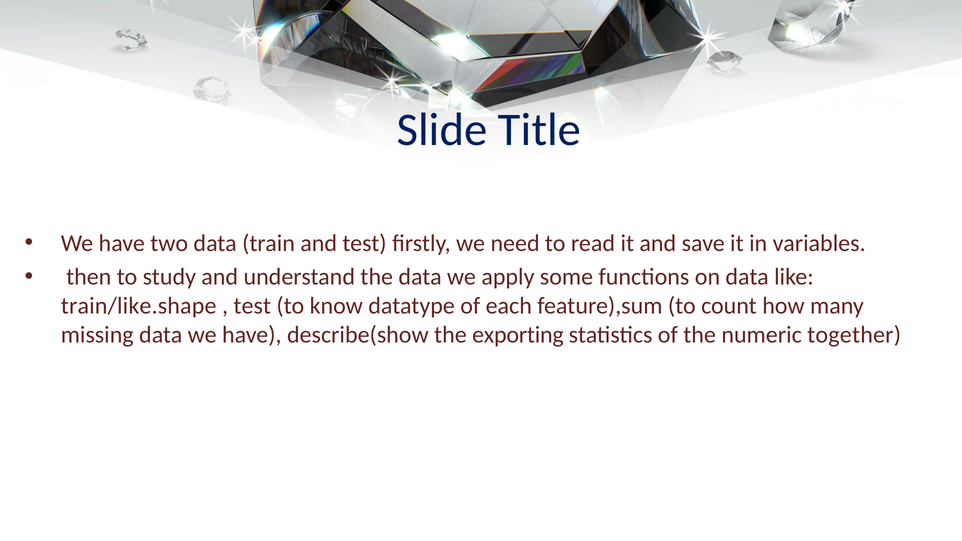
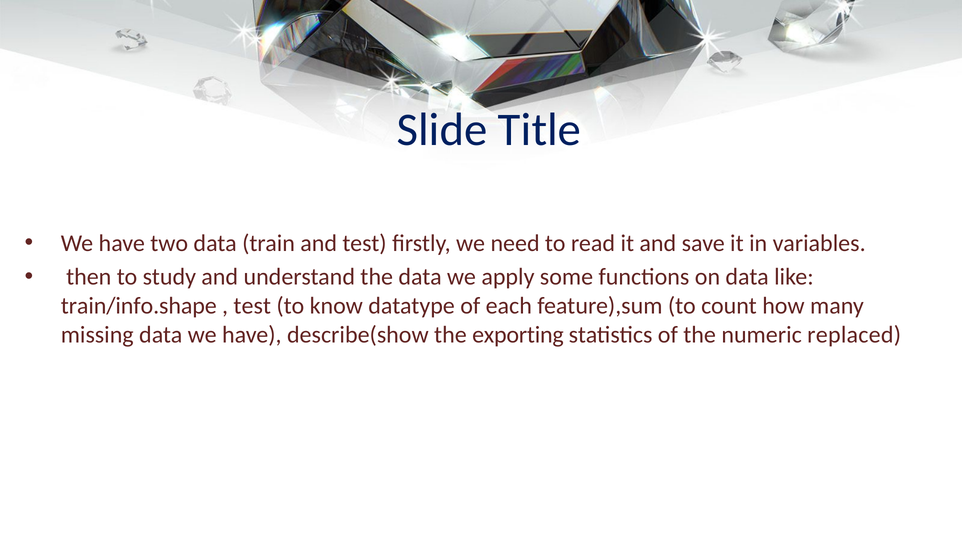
train/like.shape: train/like.shape -> train/info.shape
together: together -> replaced
